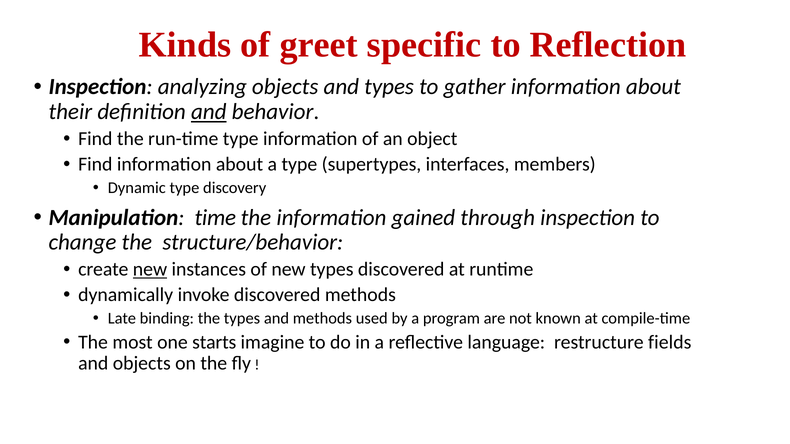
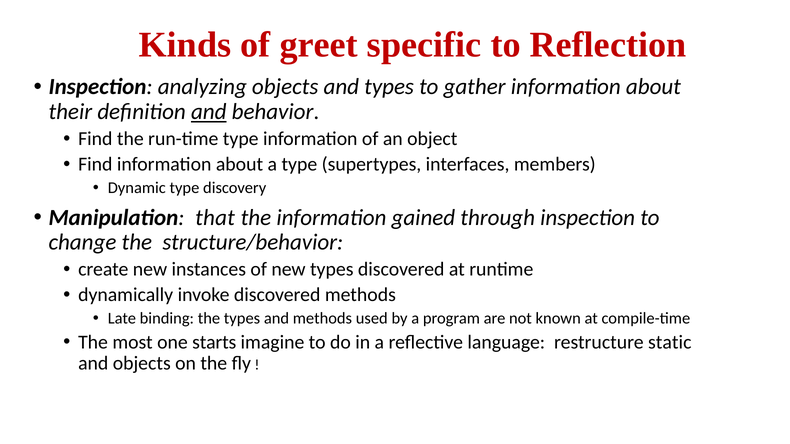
time: time -> that
new at (150, 270) underline: present -> none
fields: fields -> static
